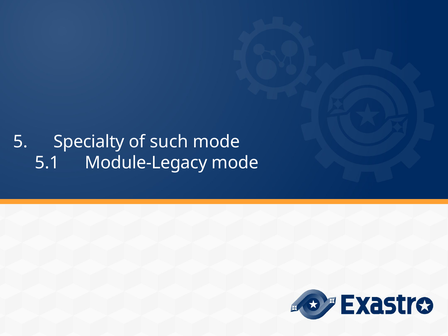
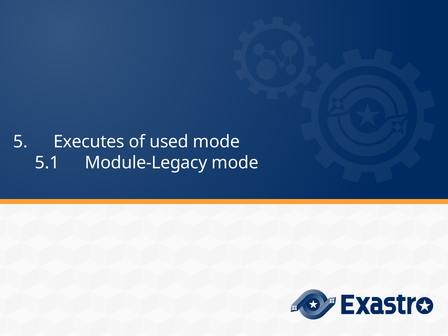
Specialty: Specialty -> Executes
such: such -> used
